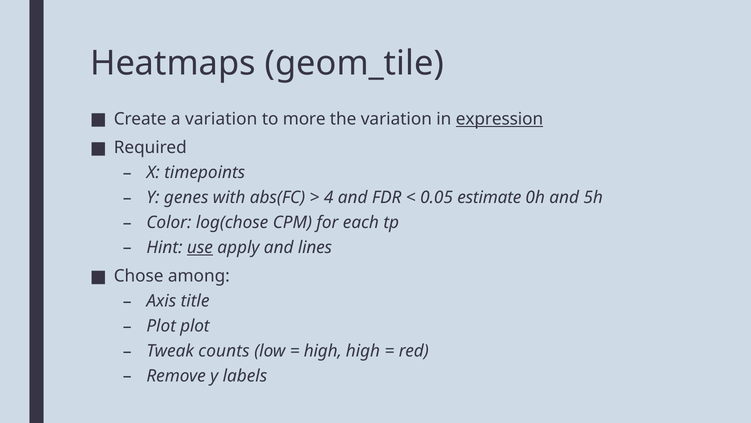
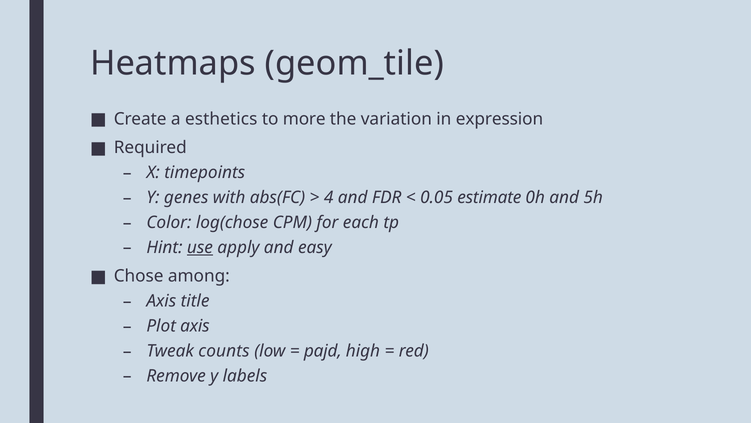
a variation: variation -> esthetics
expression underline: present -> none
lines: lines -> easy
Plot plot: plot -> axis
high at (323, 351): high -> pajd
